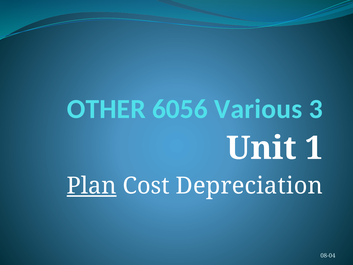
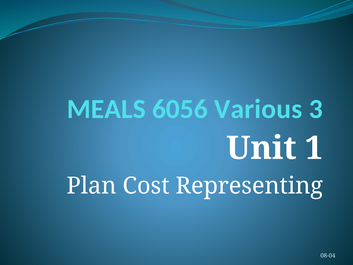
OTHER: OTHER -> MEALS
Plan underline: present -> none
Depreciation: Depreciation -> Representing
